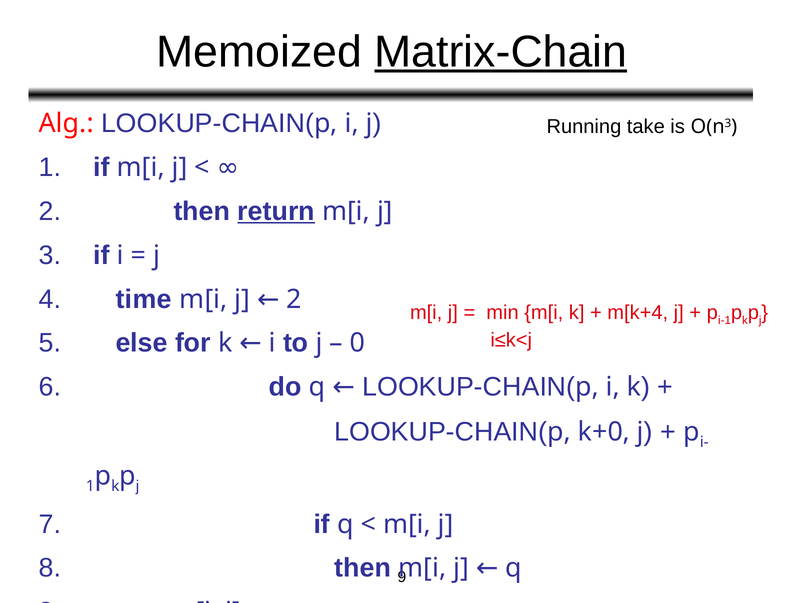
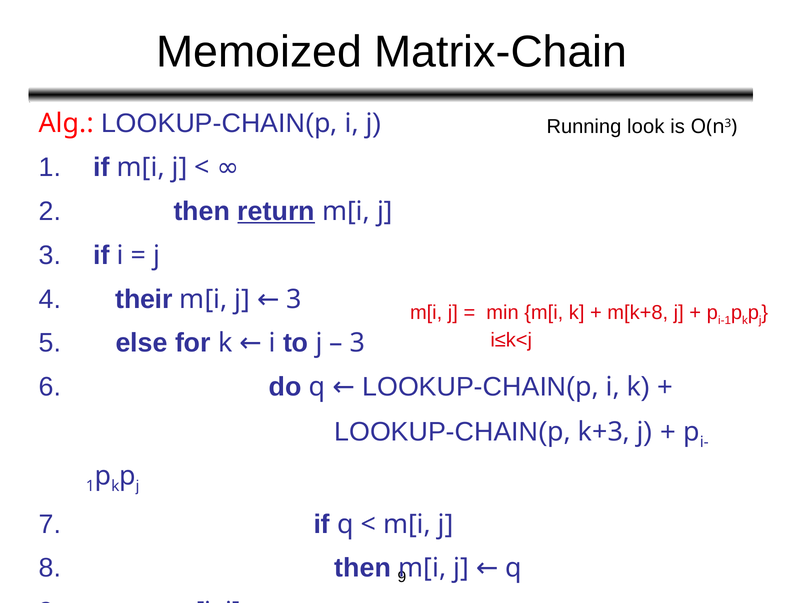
Matrix-Chain underline: present -> none
take: take -> look
time: time -> their
2 at (294, 299): 2 -> 3
m[k+4: m[k+4 -> m[k+8
0 at (357, 343): 0 -> 3
k+0: k+0 -> k+3
